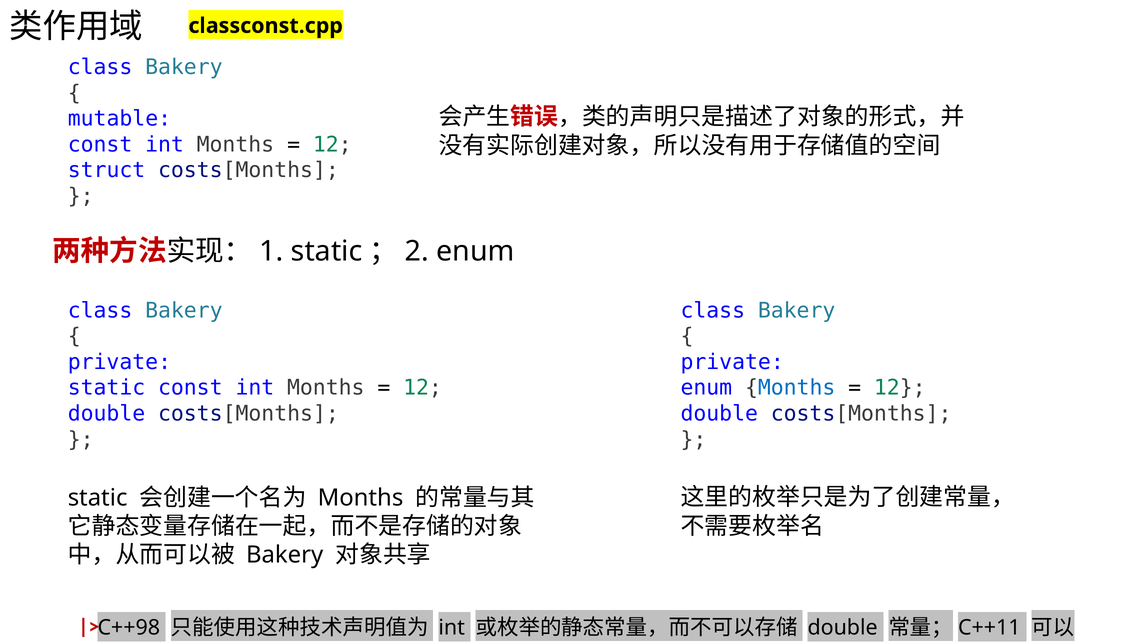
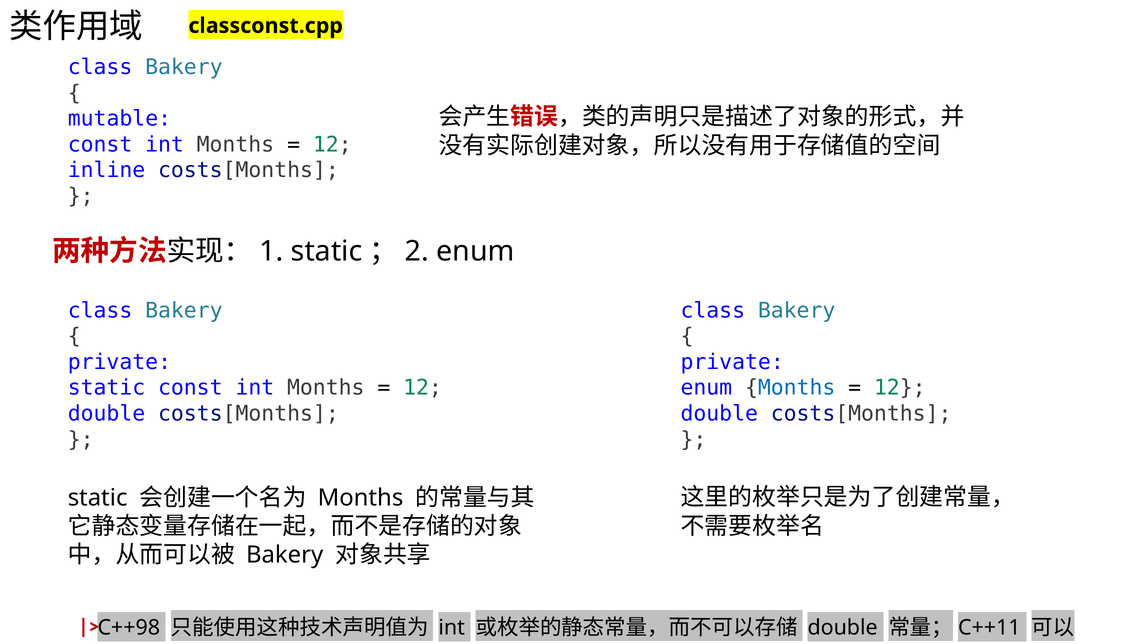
struct: struct -> inline
